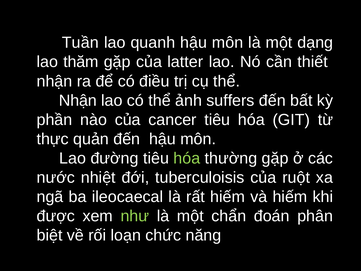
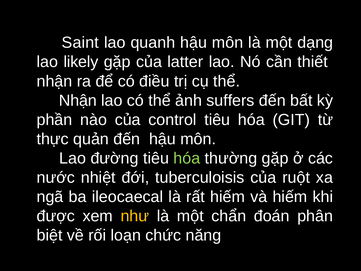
Tuần: Tuần -> Saint
thăm: thăm -> likely
cancer: cancer -> control
như colour: light green -> yellow
